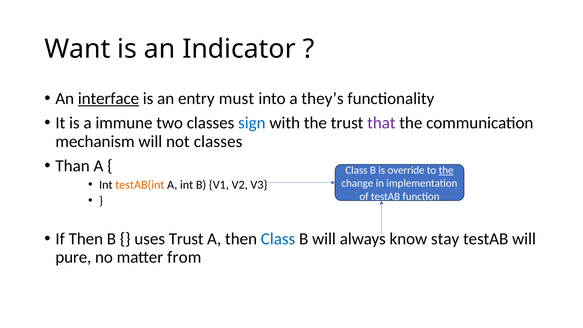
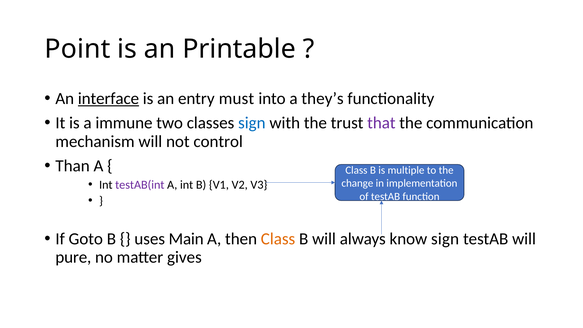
Want: Want -> Point
Indicator: Indicator -> Printable
not classes: classes -> control
override: override -> multiple
the at (446, 170) underline: present -> none
testAB(int colour: orange -> purple
If Then: Then -> Goto
uses Trust: Trust -> Main
Class at (278, 239) colour: blue -> orange
know stay: stay -> sign
from: from -> gives
